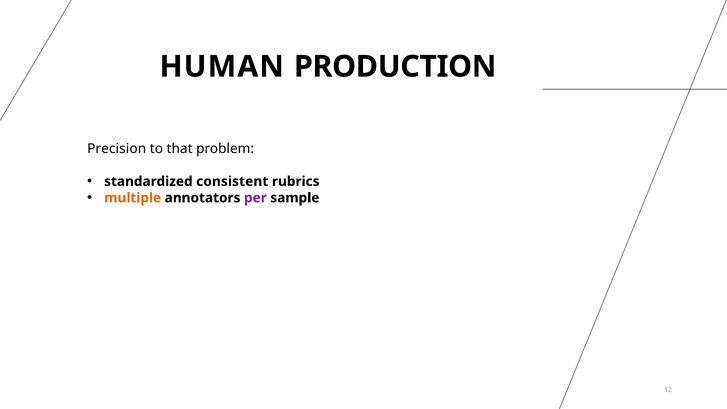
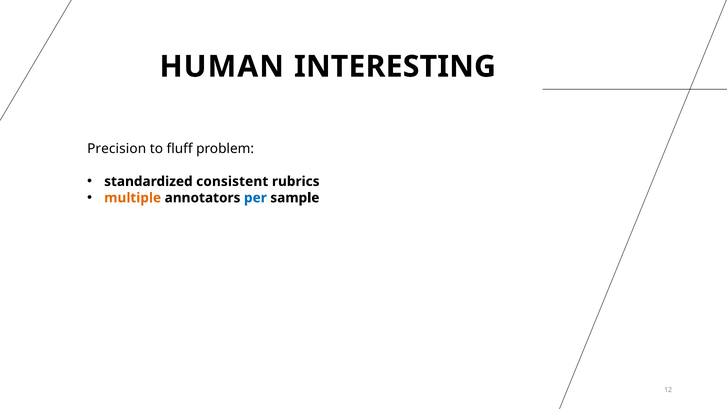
PRODUCTION: PRODUCTION -> INTERESTING
that: that -> fluff
per colour: purple -> blue
